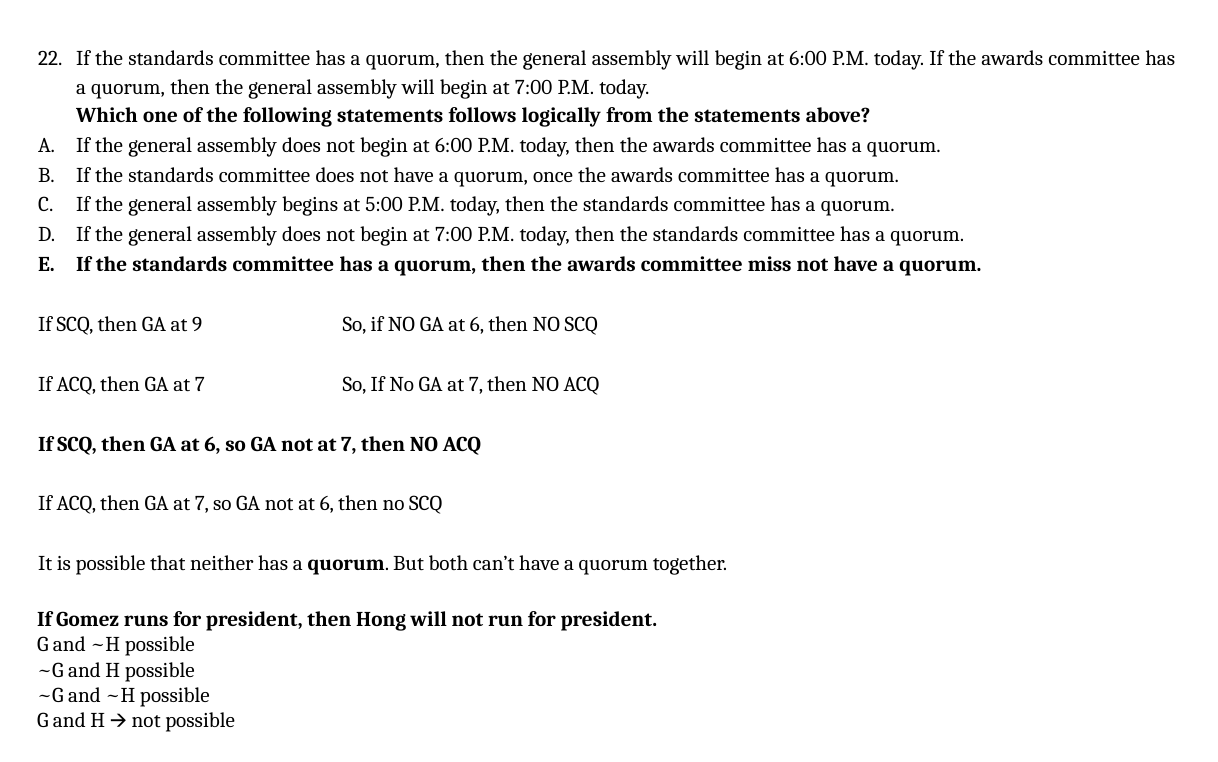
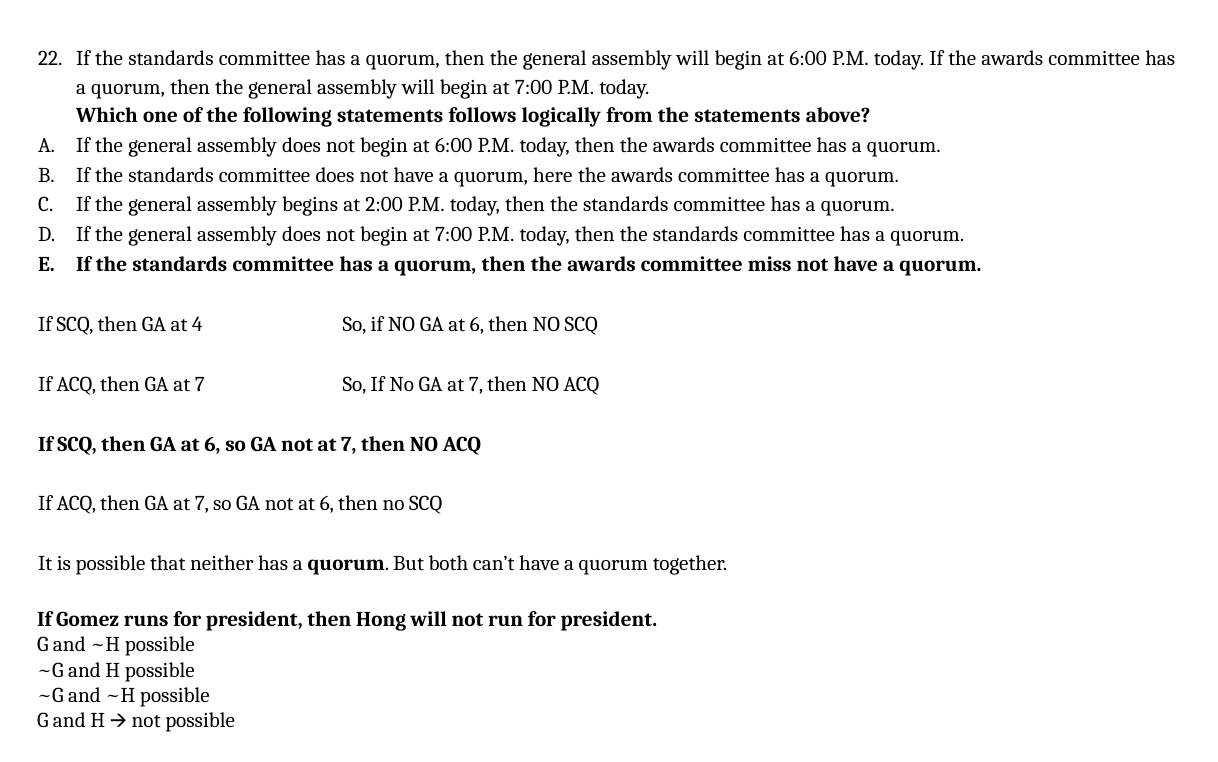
once: once -> here
5:00: 5:00 -> 2:00
9: 9 -> 4
